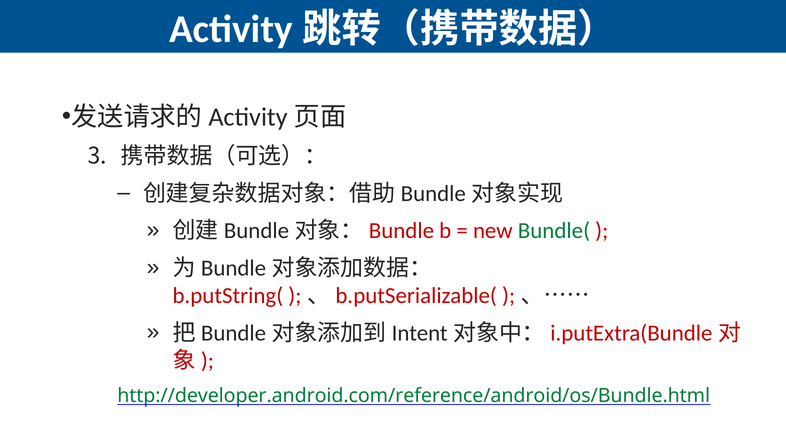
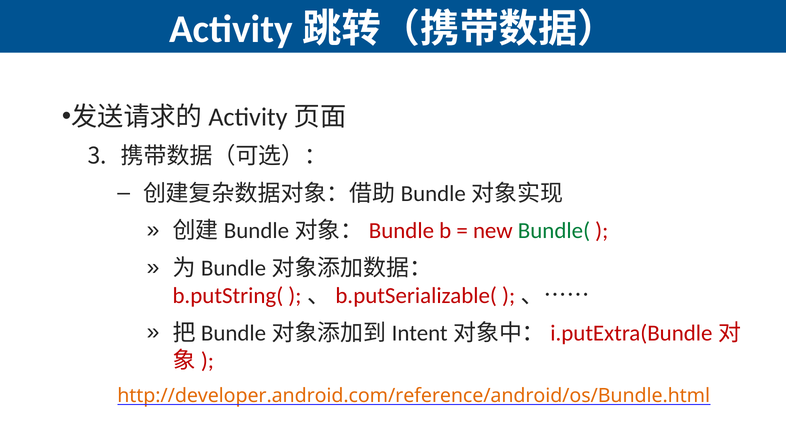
http://developer.android.com/reference/android/os/Bundle.html colour: green -> orange
